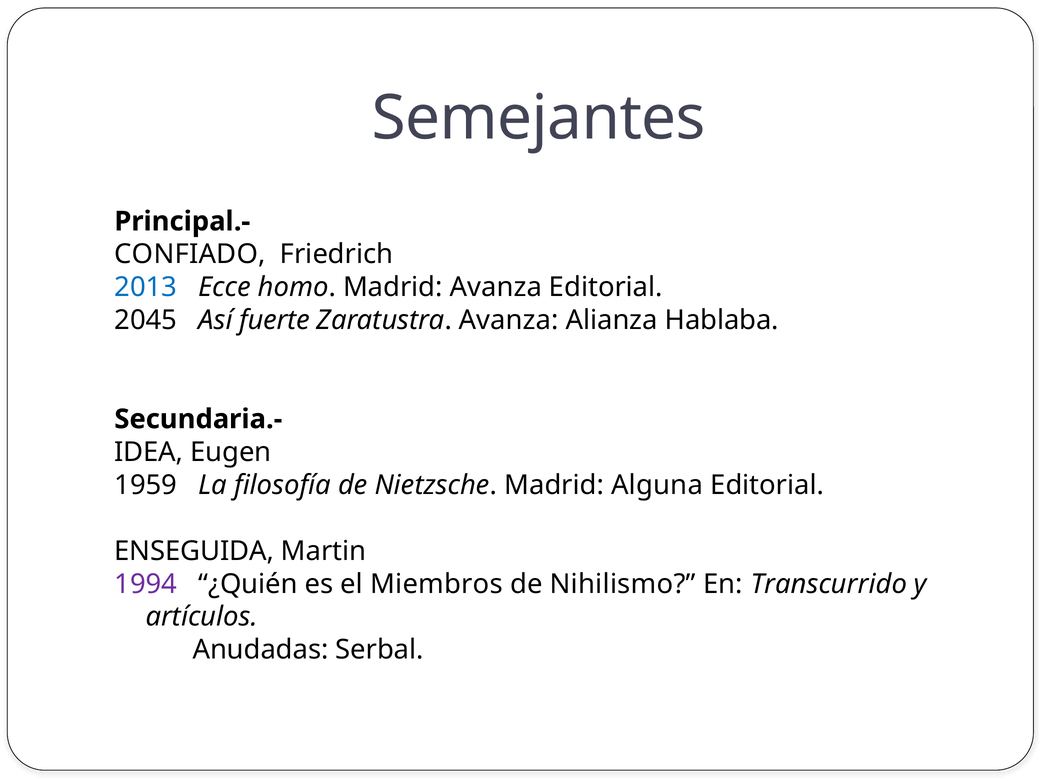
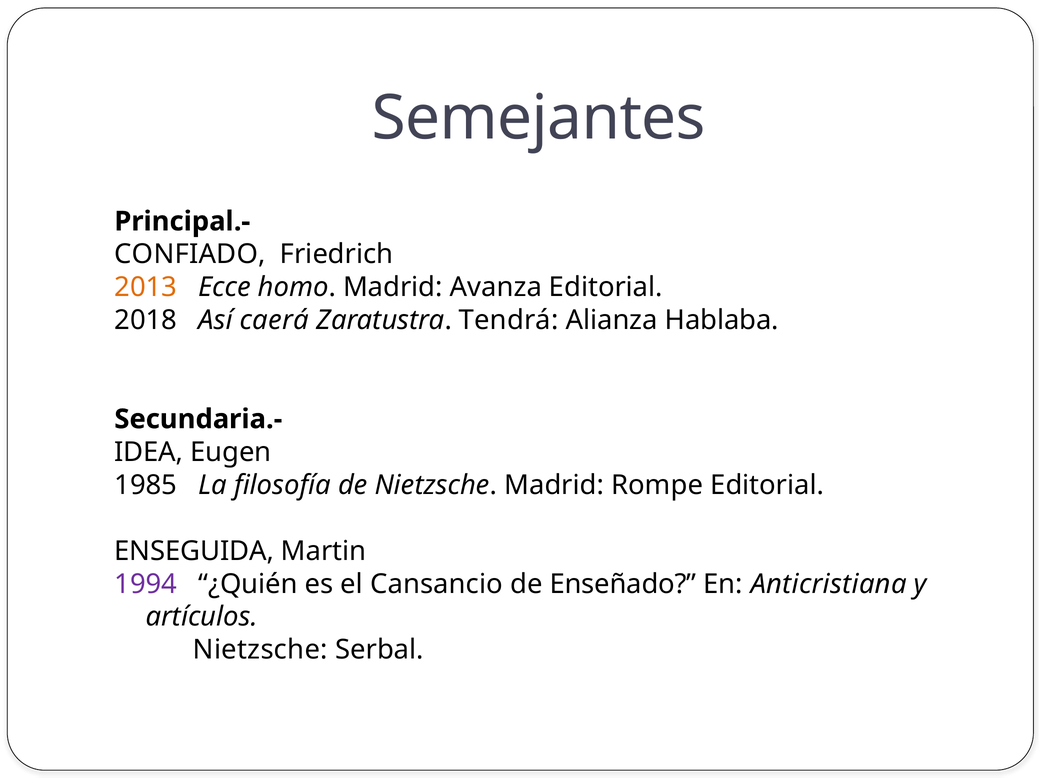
2013 colour: blue -> orange
2045: 2045 -> 2018
fuerte: fuerte -> caerá
Zaratustra Avanza: Avanza -> Tendrá
1959: 1959 -> 1985
Alguna: Alguna -> Rompe
Miembros: Miembros -> Cansancio
Nihilismo: Nihilismo -> Enseñado
Transcurrido: Transcurrido -> Anticristiana
Anudadas at (261, 650): Anudadas -> Nietzsche
